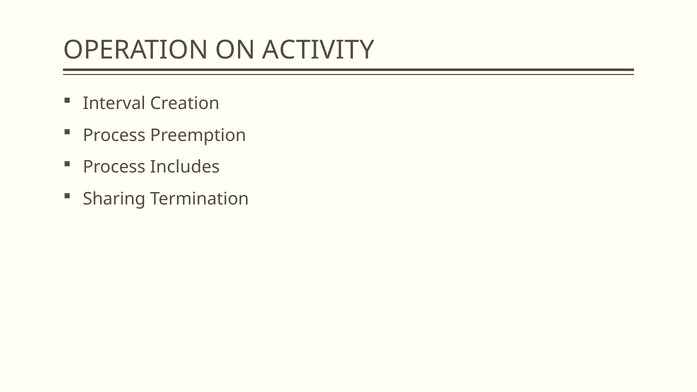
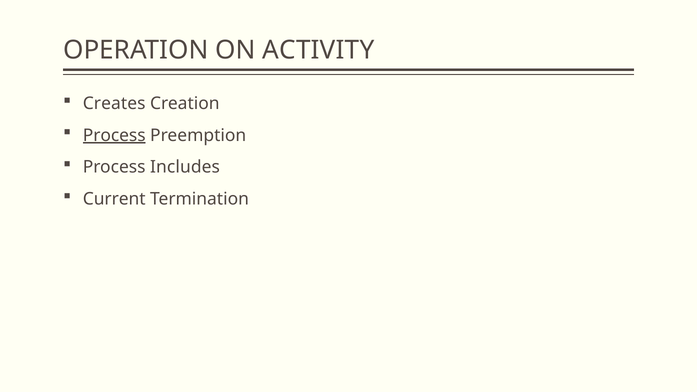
Interval: Interval -> Creates
Process at (114, 135) underline: none -> present
Sharing: Sharing -> Current
